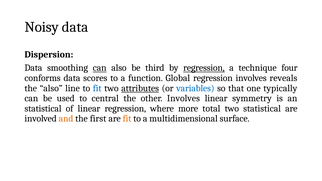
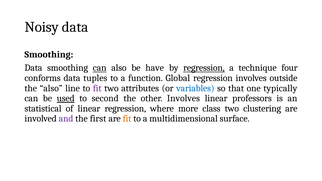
Dispersion at (49, 54): Dispersion -> Smoothing
third: third -> have
scores: scores -> tuples
reveals: reveals -> outside
fit at (97, 88) colour: blue -> purple
attributes underline: present -> none
used underline: none -> present
central: central -> second
symmetry: symmetry -> professors
total: total -> class
two statistical: statistical -> clustering
and colour: orange -> purple
